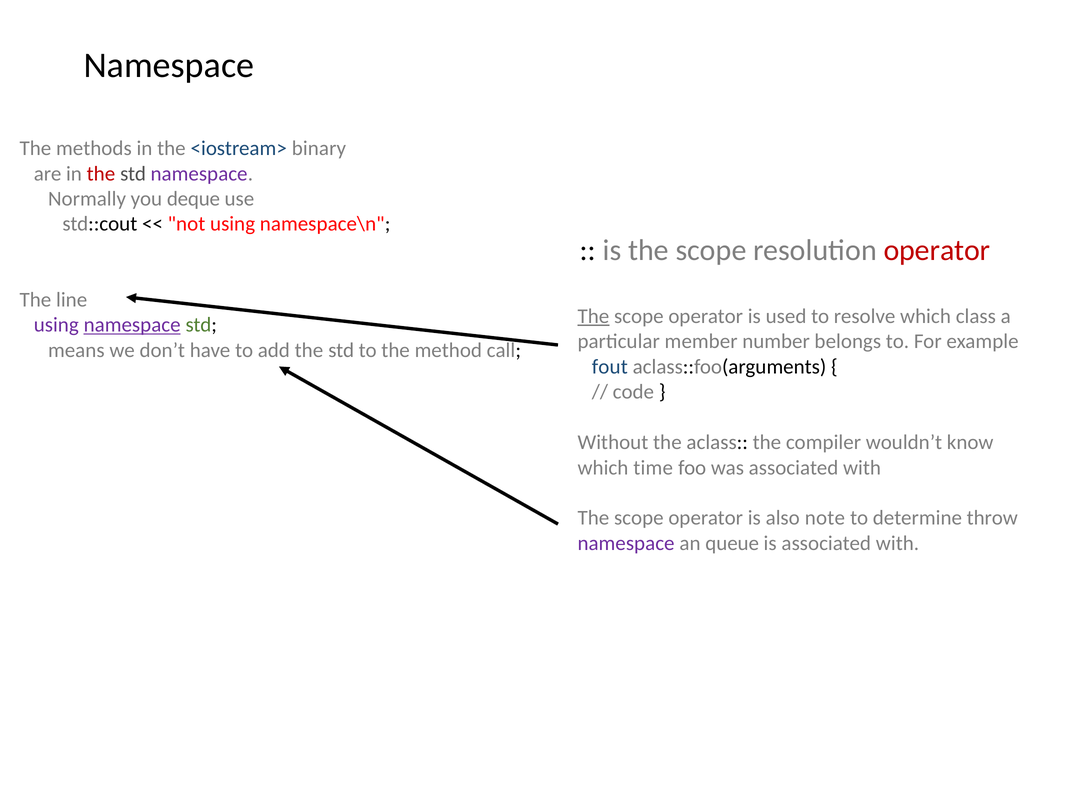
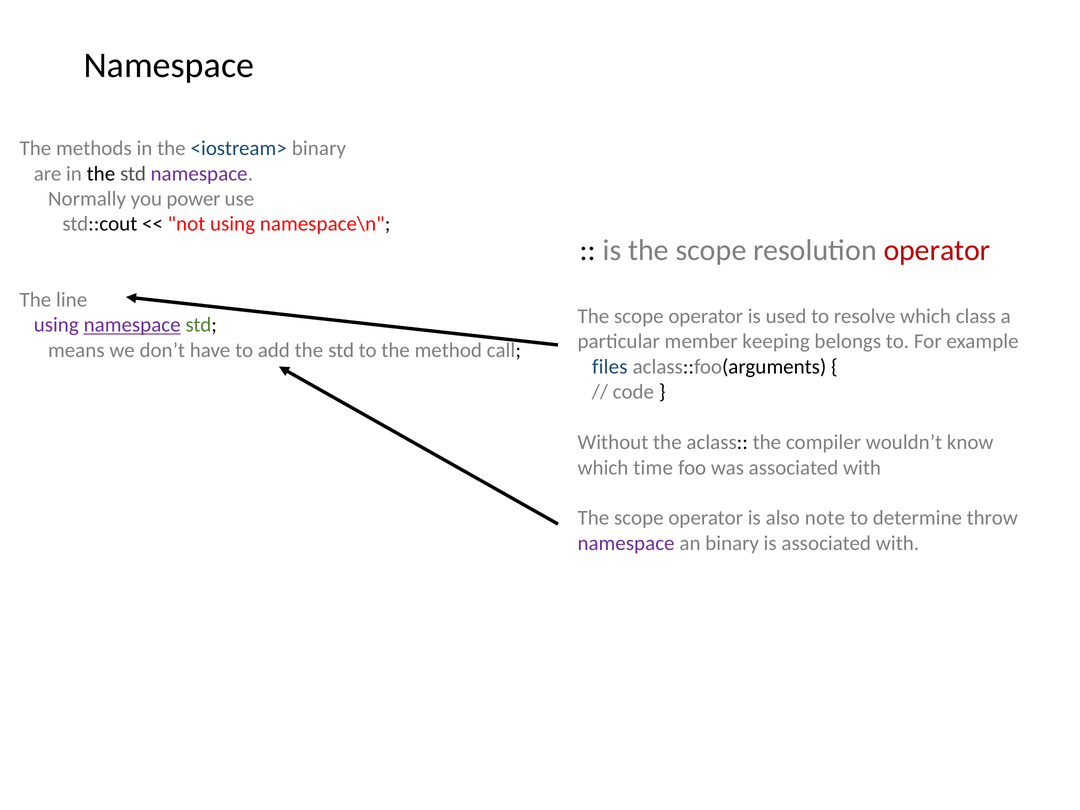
the at (101, 174) colour: red -> black
deque: deque -> power
The at (593, 316) underline: present -> none
number: number -> keeping
fout: fout -> files
an queue: queue -> binary
